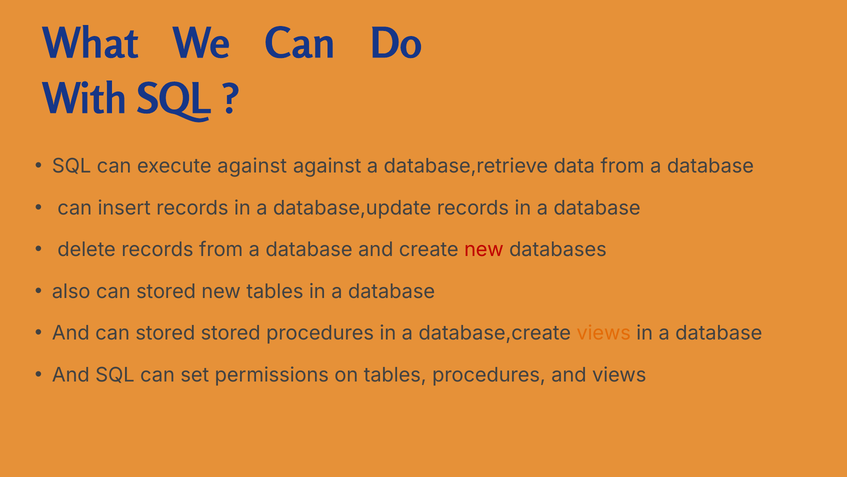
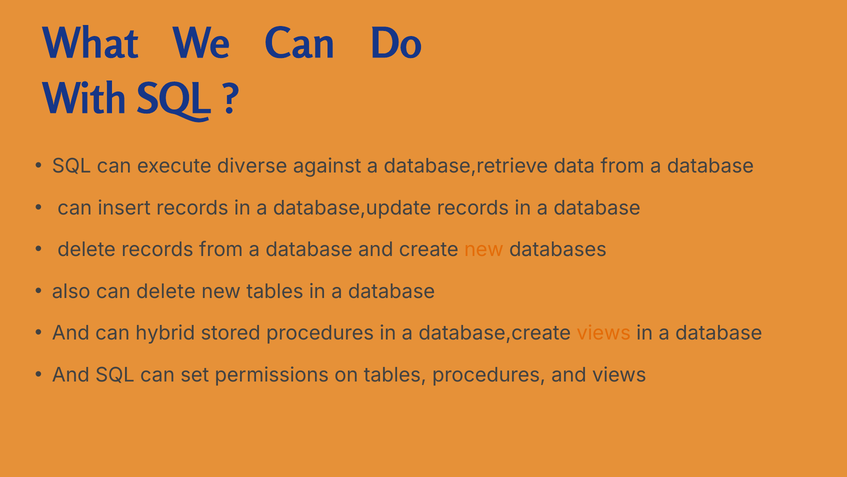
execute against: against -> diverse
new at (484, 250) colour: red -> orange
also can stored: stored -> delete
And can stored: stored -> hybrid
